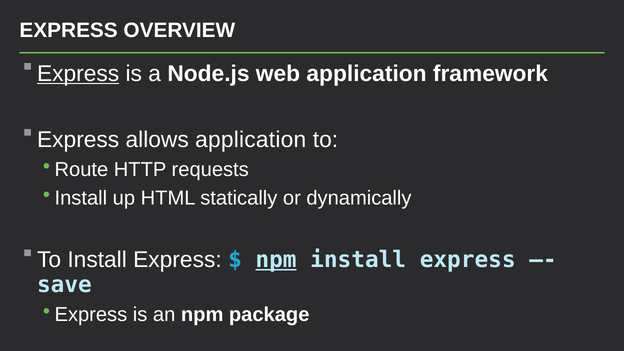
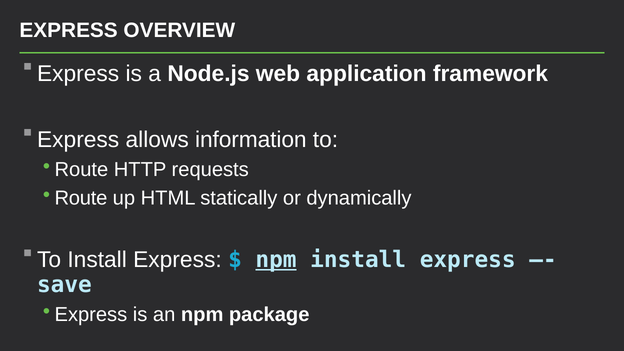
Express at (78, 74) underline: present -> none
allows application: application -> information
Install at (81, 198): Install -> Route
